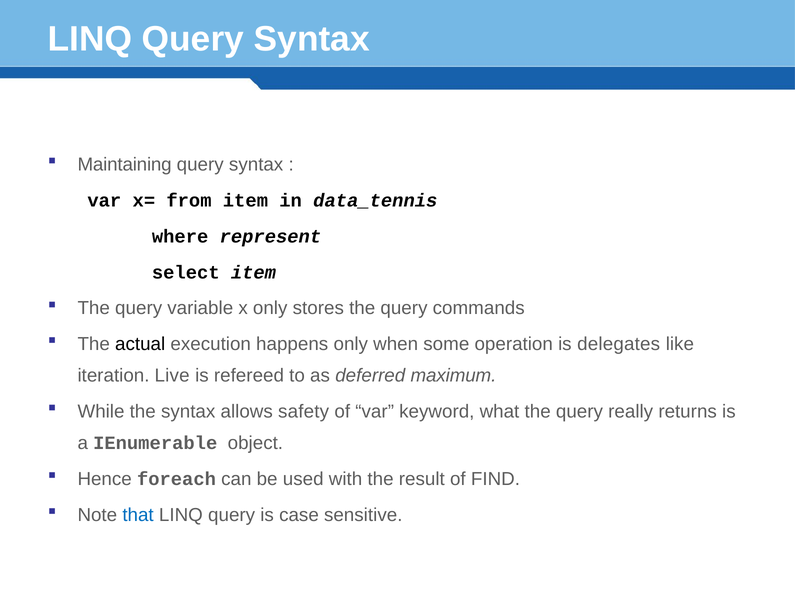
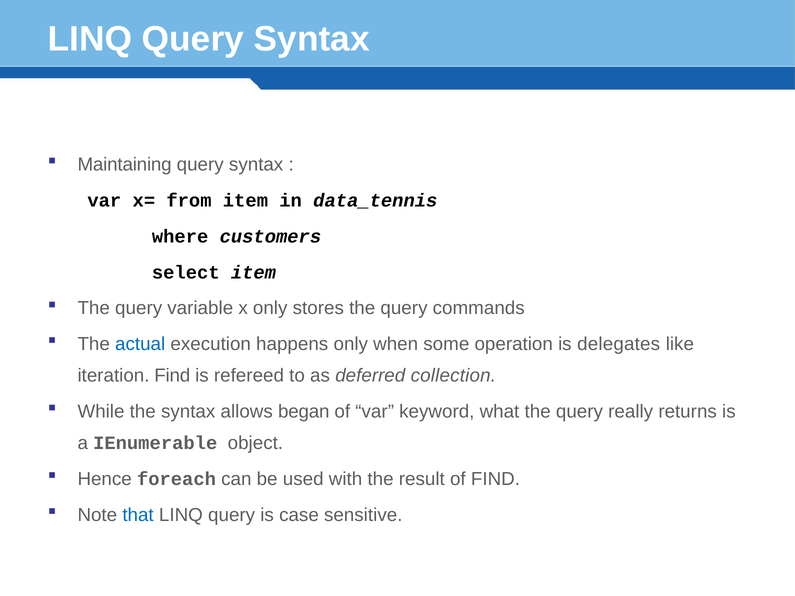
represent: represent -> customers
actual colour: black -> blue
iteration Live: Live -> Find
maximum: maximum -> collection
safety: safety -> began
